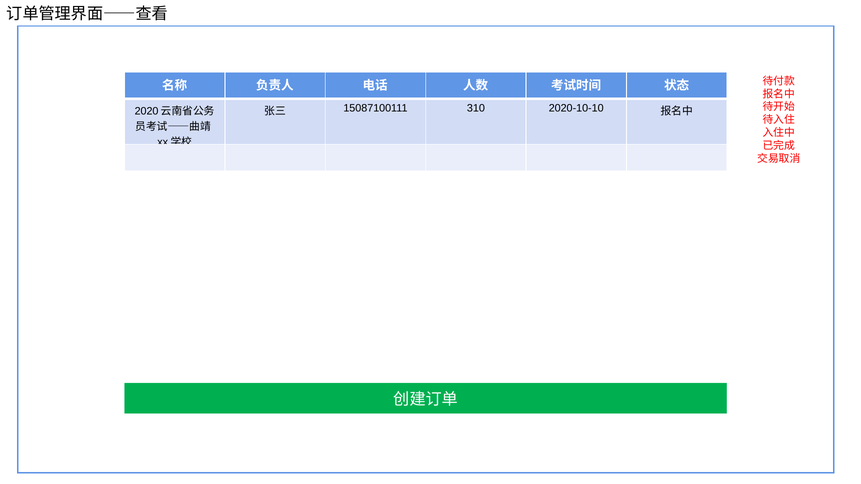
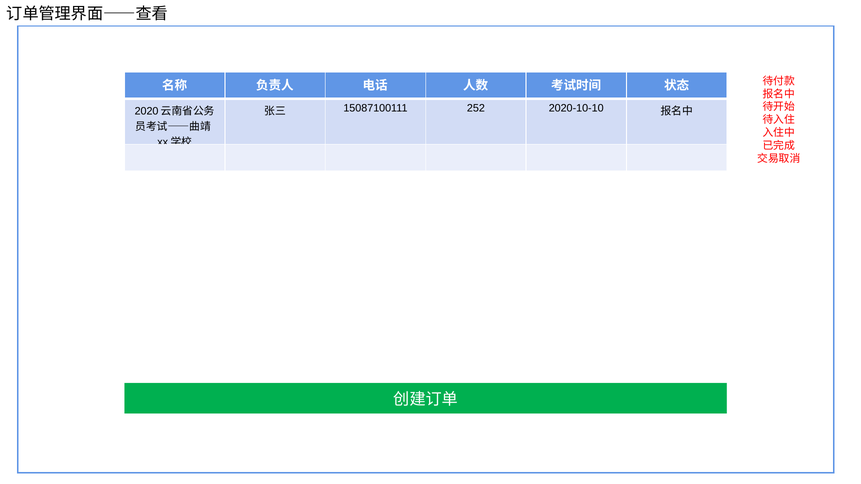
310: 310 -> 252
